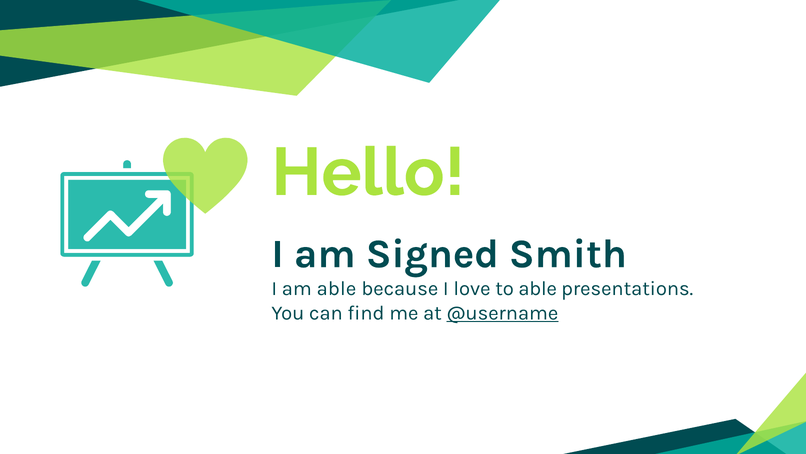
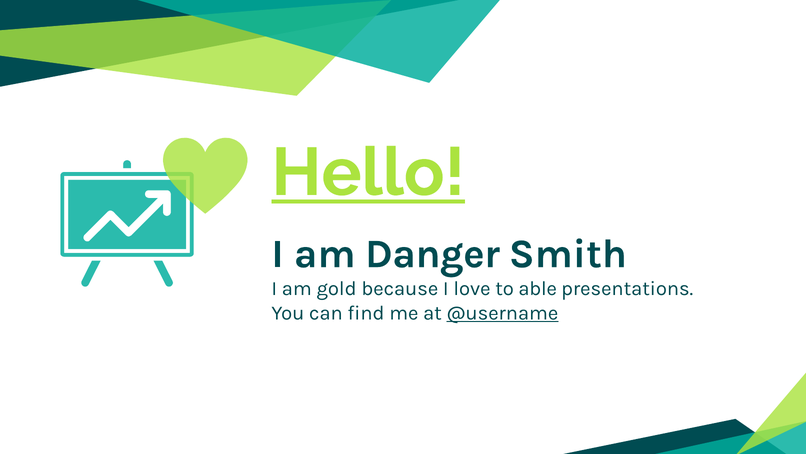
Hello underline: none -> present
Signed: Signed -> Danger
am able: able -> gold
